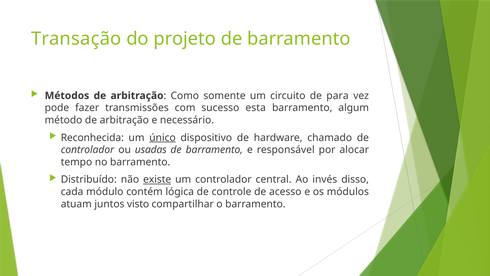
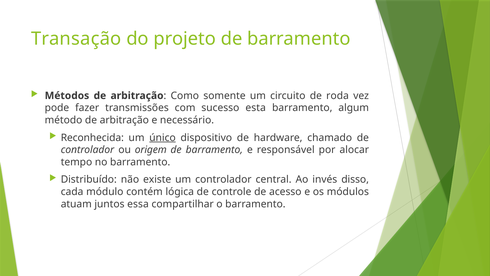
para: para -> roda
usadas: usadas -> origem
existe underline: present -> none
visto: visto -> essa
